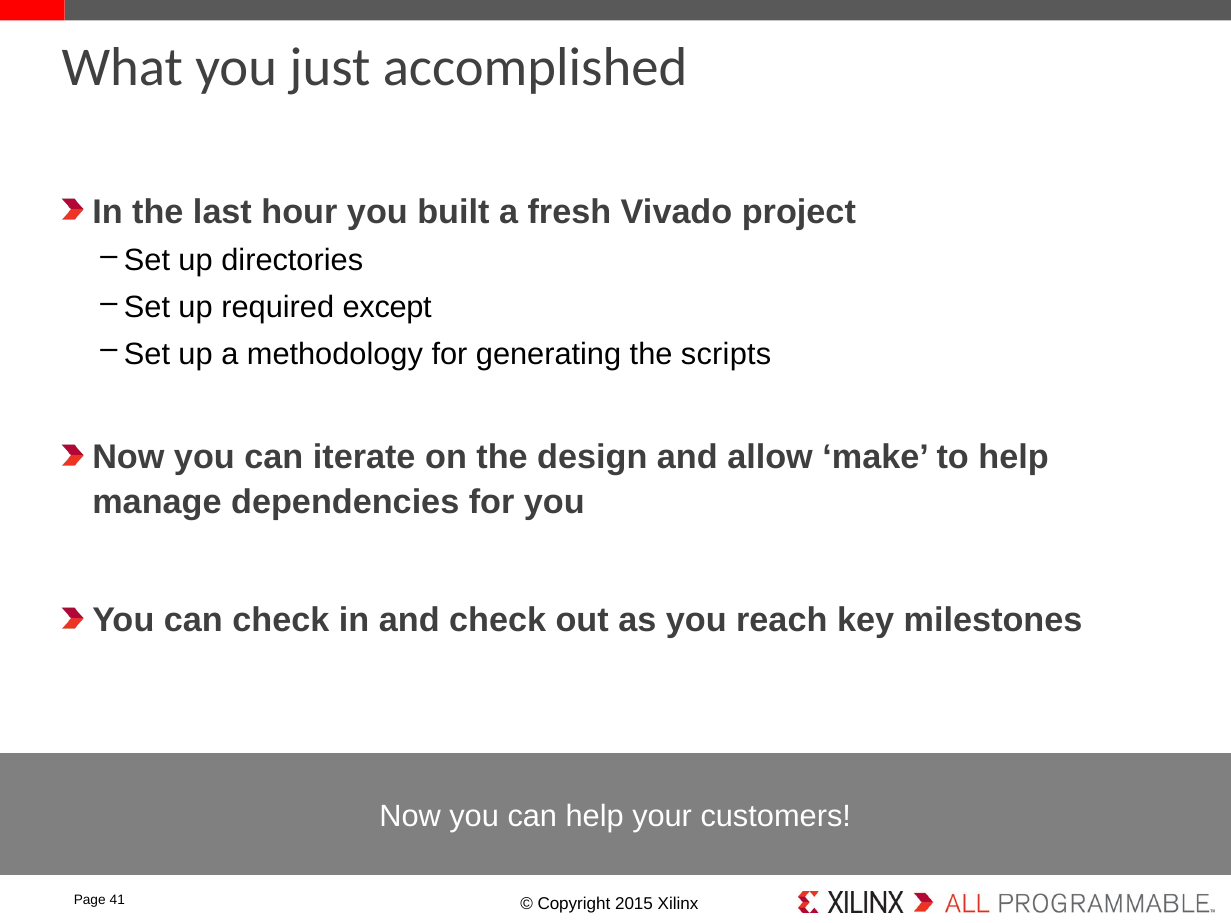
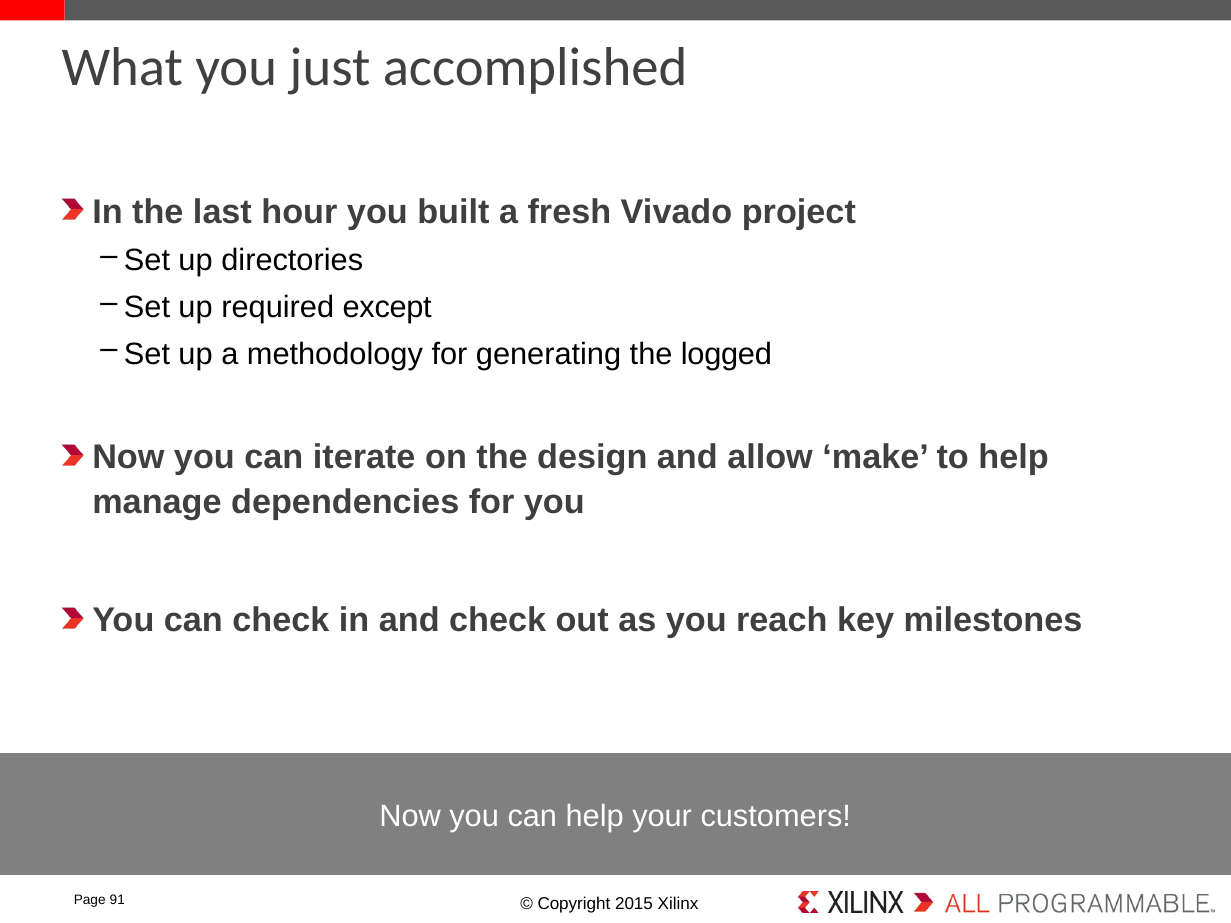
scripts: scripts -> logged
41: 41 -> 91
